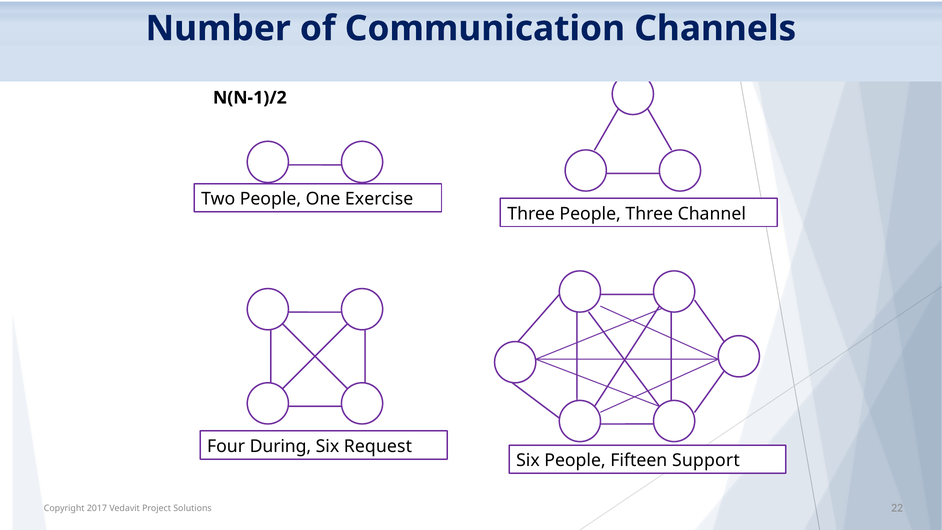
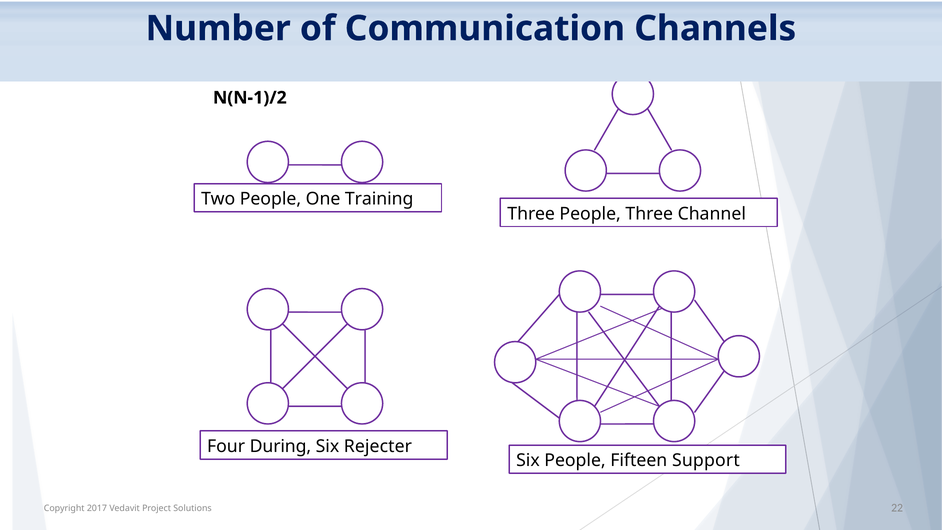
Exercise: Exercise -> Training
Request: Request -> Rejecter
